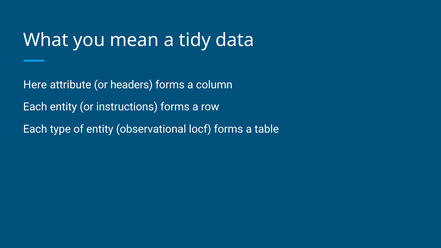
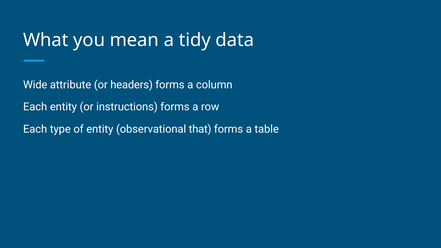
Here: Here -> Wide
locf: locf -> that
